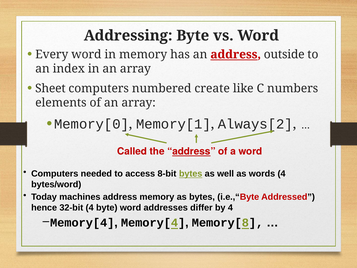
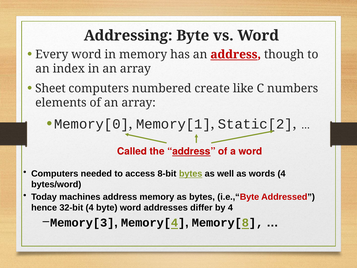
outside: outside -> though
Always[2: Always[2 -> Static[2
Memory[4 at (82, 223): Memory[4 -> Memory[3
